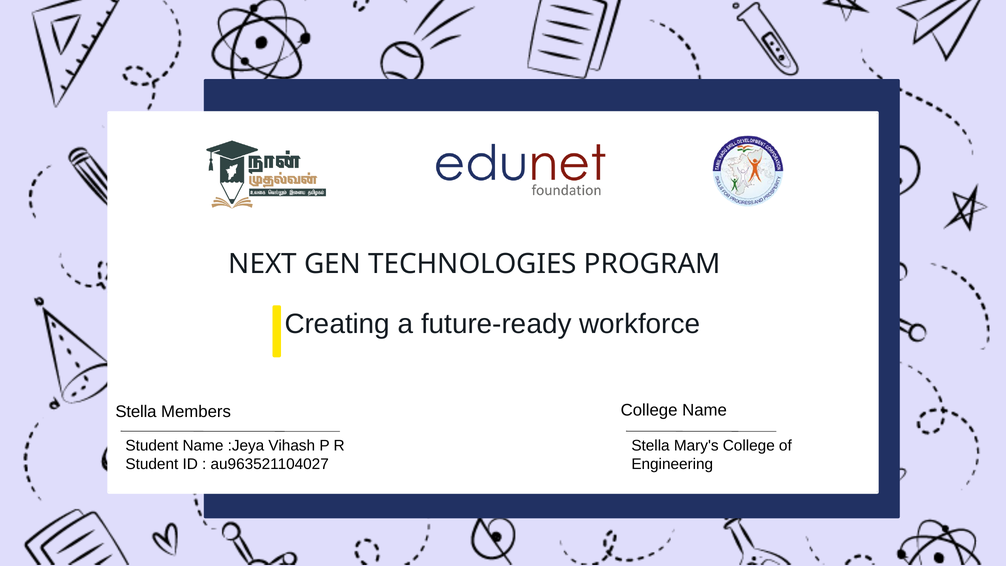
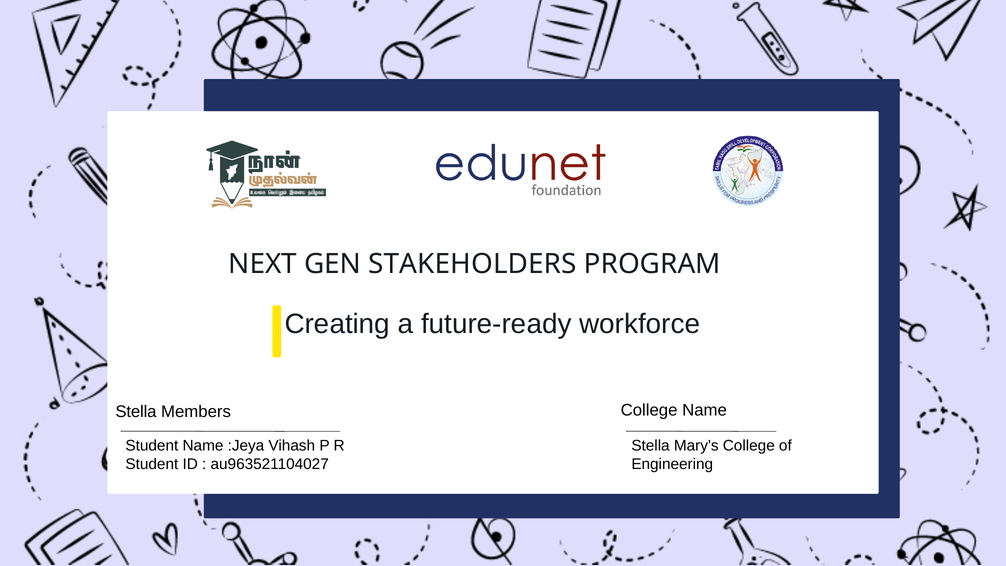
TECHNOLOGIES: TECHNOLOGIES -> STAKEHOLDERS
